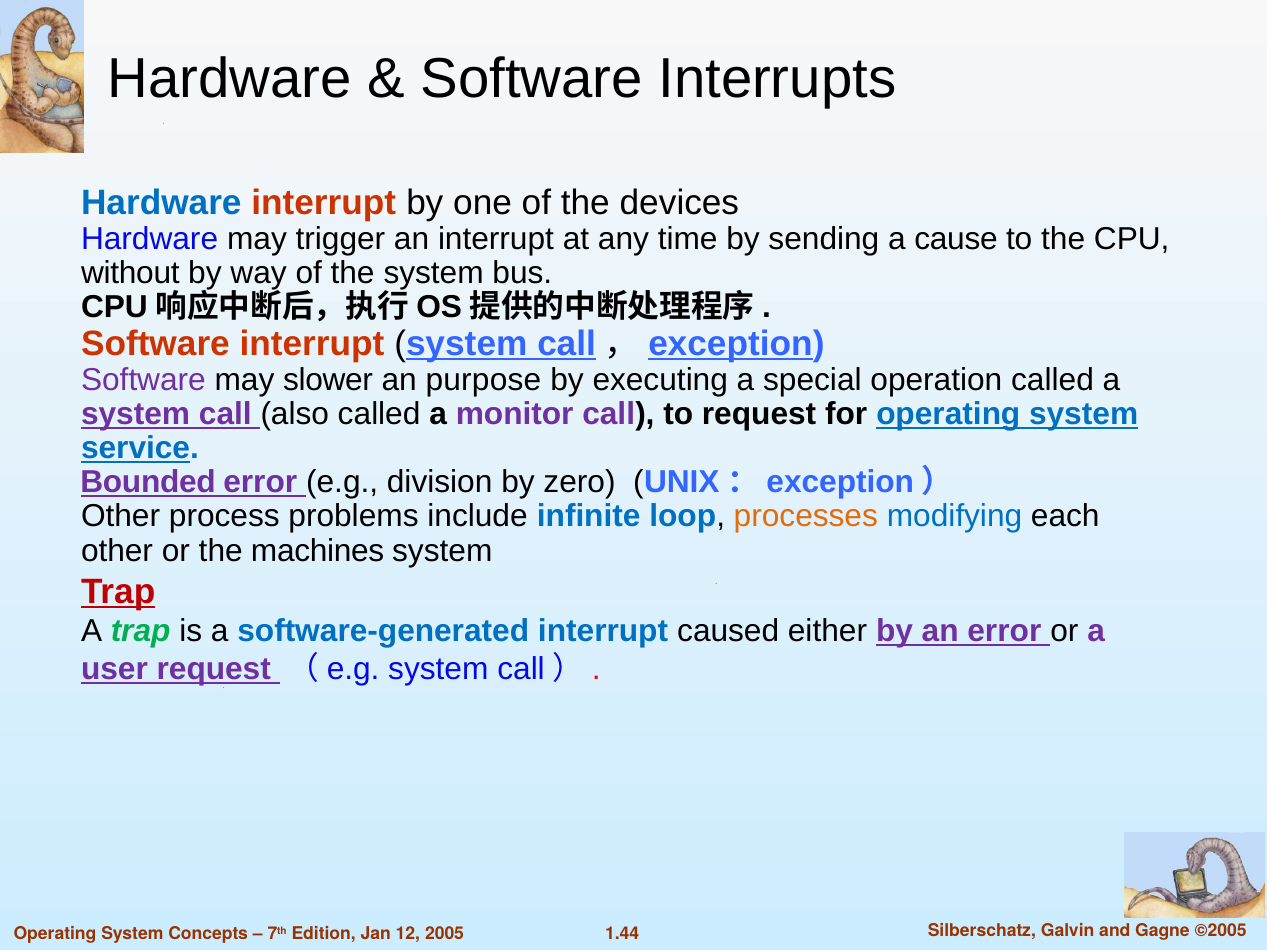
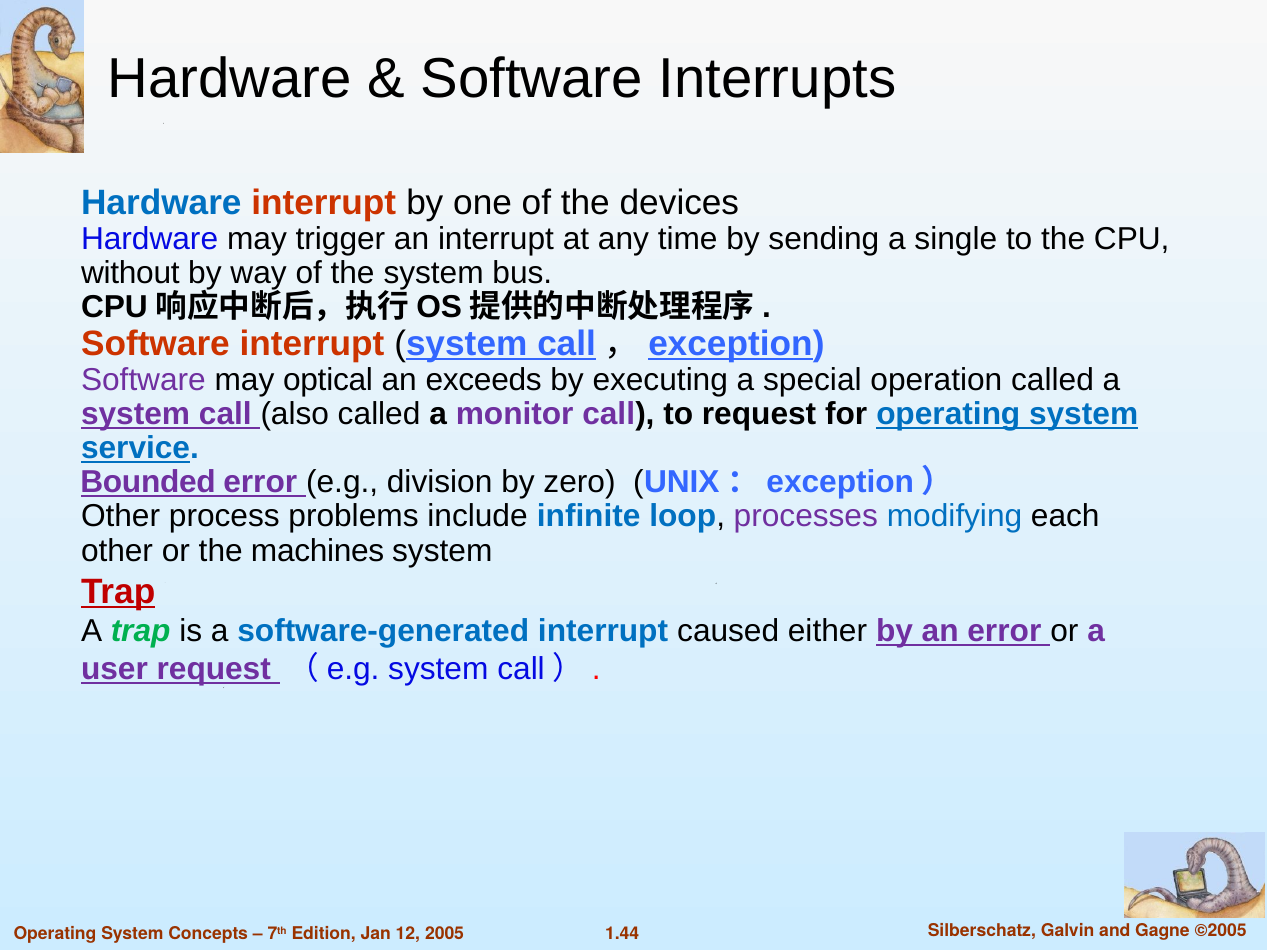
cause: cause -> single
slower: slower -> optical
purpose: purpose -> exceeds
processes colour: orange -> purple
